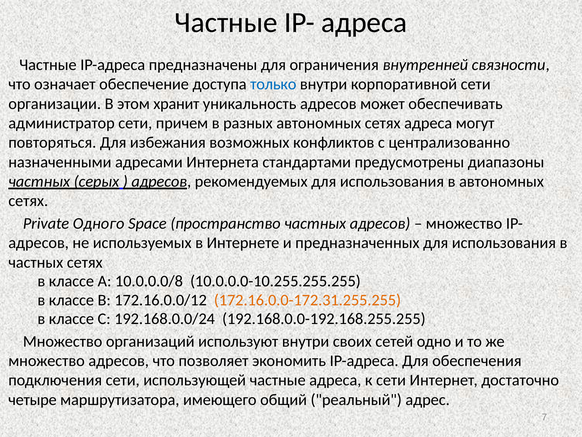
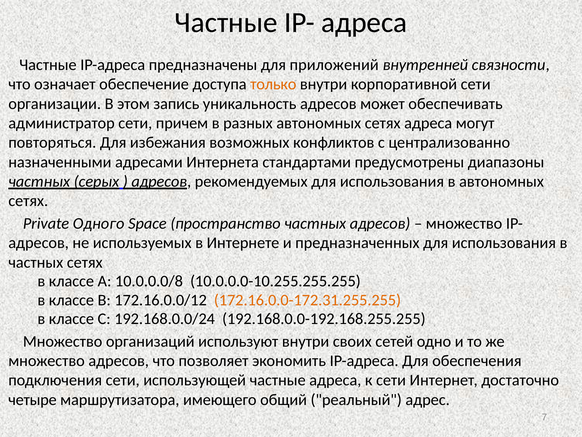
ограничения: ограничения -> приложений
только colour: blue -> orange
хранит: хранит -> запись
